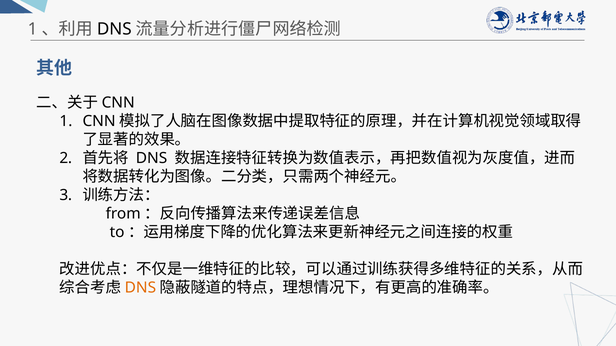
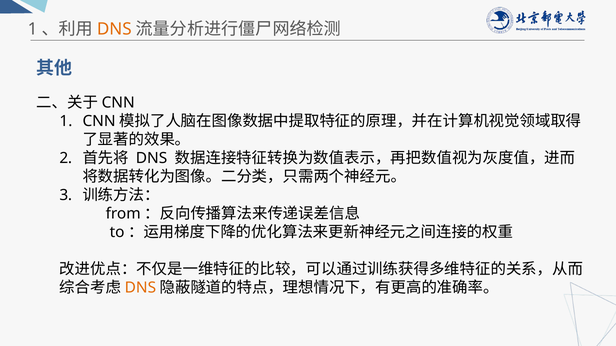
DNS at (114, 29) colour: black -> orange
